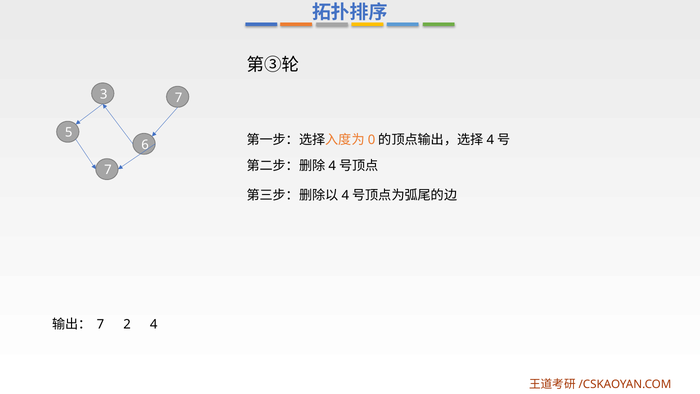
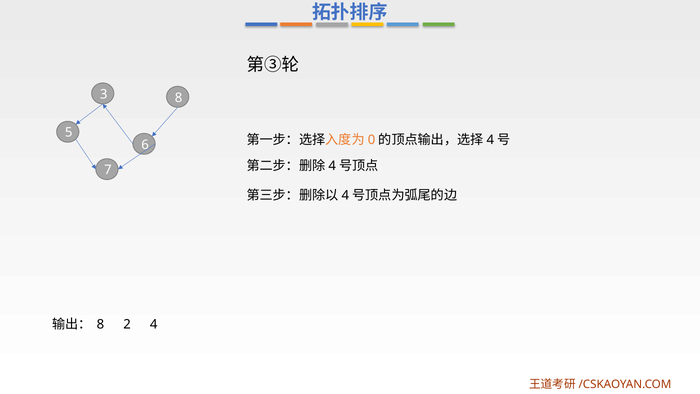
3 7: 7 -> 8
7 at (100, 324): 7 -> 8
